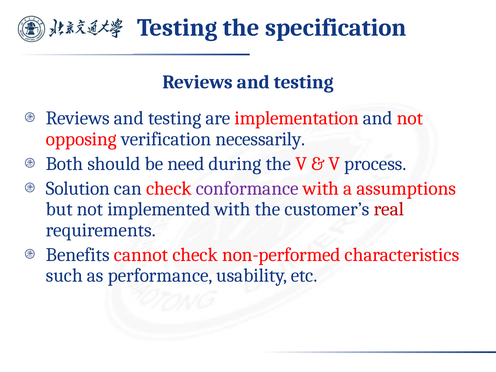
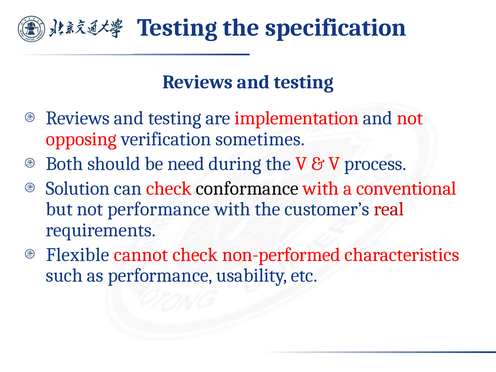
necessarily: necessarily -> sometimes
conformance colour: purple -> black
assumptions: assumptions -> conventional
not implemented: implemented -> performance
Benefits: Benefits -> Flexible
